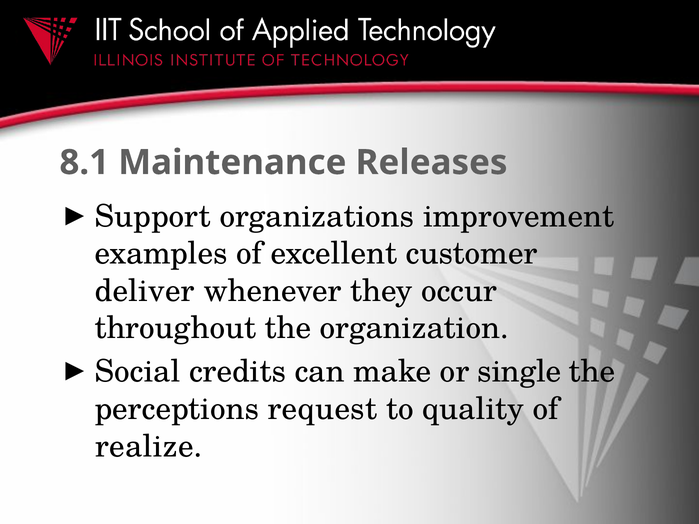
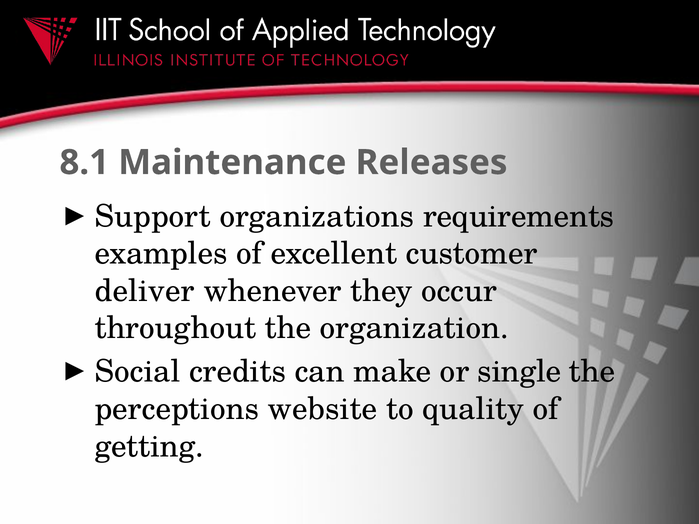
improvement: improvement -> requirements
request: request -> website
realize: realize -> getting
